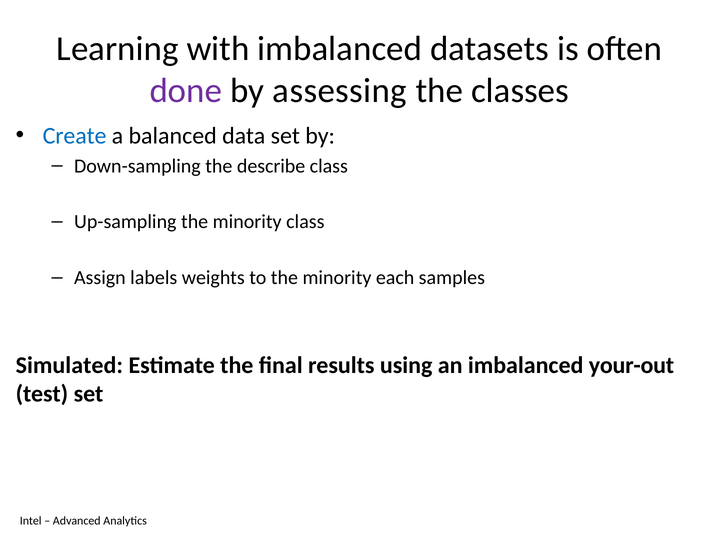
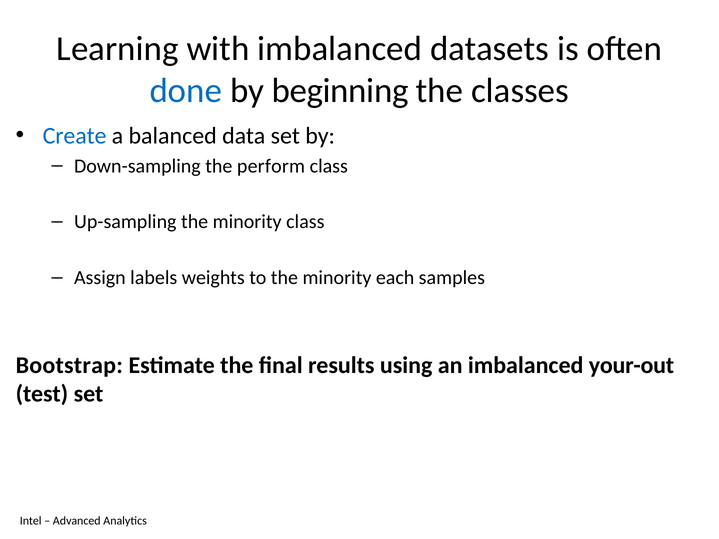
done colour: purple -> blue
assessing: assessing -> beginning
describe: describe -> perform
Simulated: Simulated -> Bootstrap
